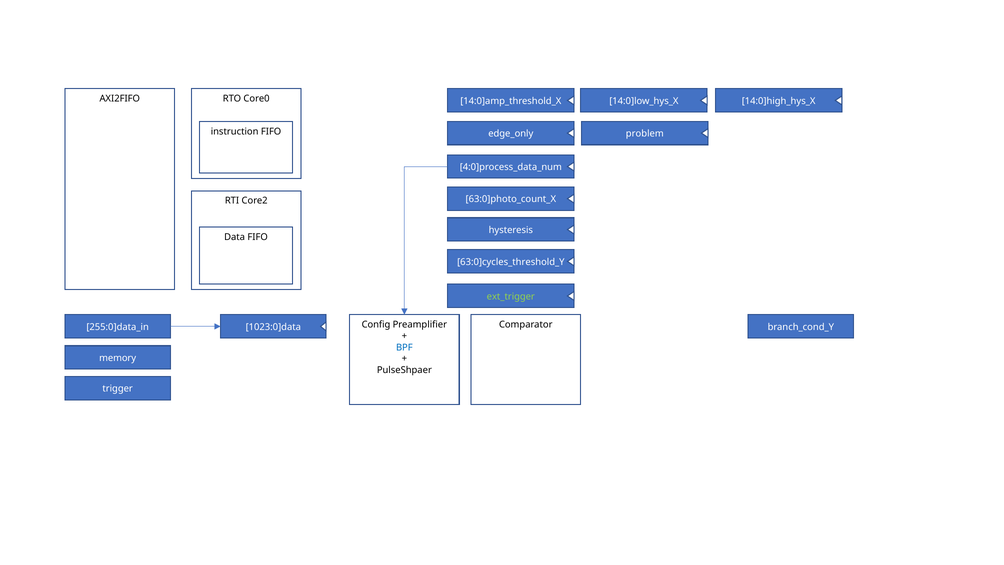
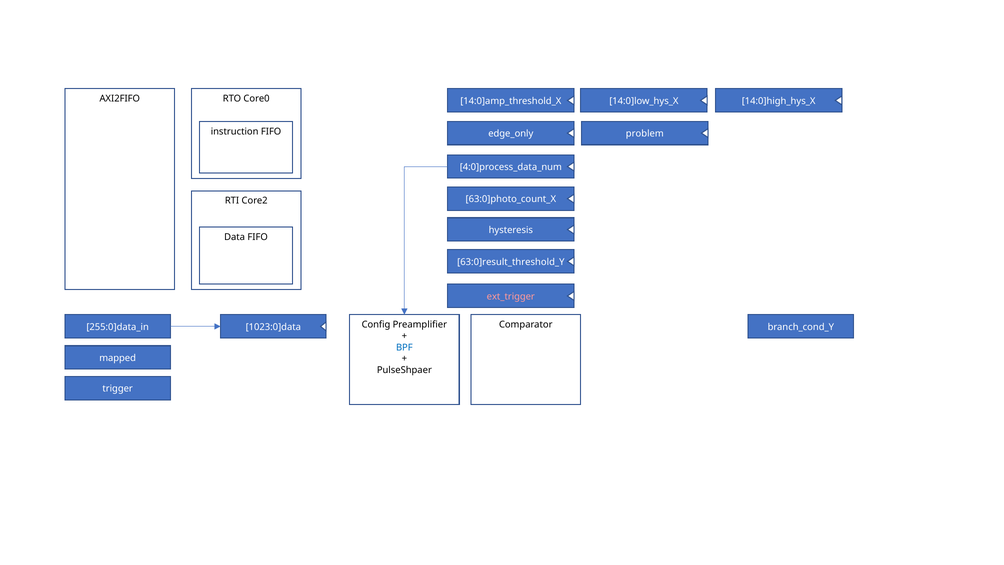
63:0]cycles_threshold_Y: 63:0]cycles_threshold_Y -> 63:0]result_threshold_Y
ext_trigger colour: light green -> pink
memory: memory -> mapped
